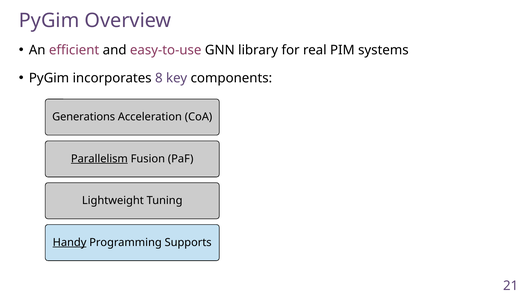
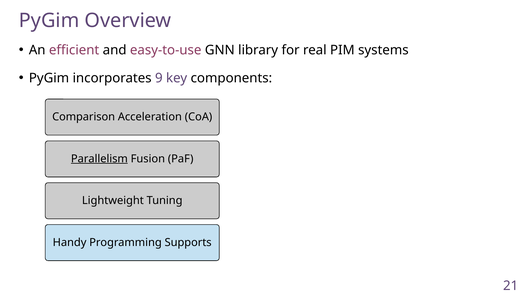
8: 8 -> 9
Generations: Generations -> Comparison
Handy underline: present -> none
